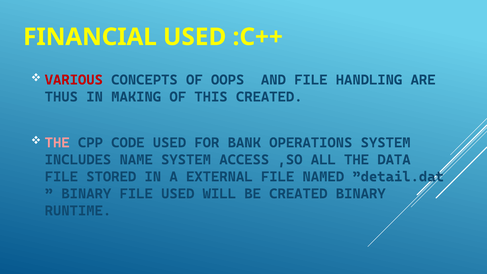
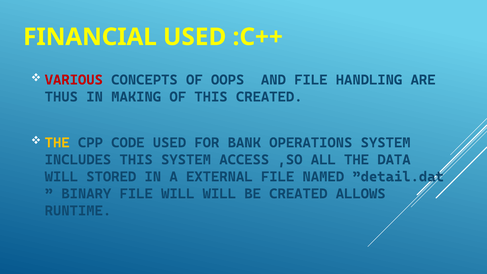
THE at (57, 143) colour: pink -> yellow
INCLUDES NAME: NAME -> THIS
FILE at (61, 177): FILE -> WILL
FILE USED: USED -> WILL
CREATED BINARY: BINARY -> ALLOWS
